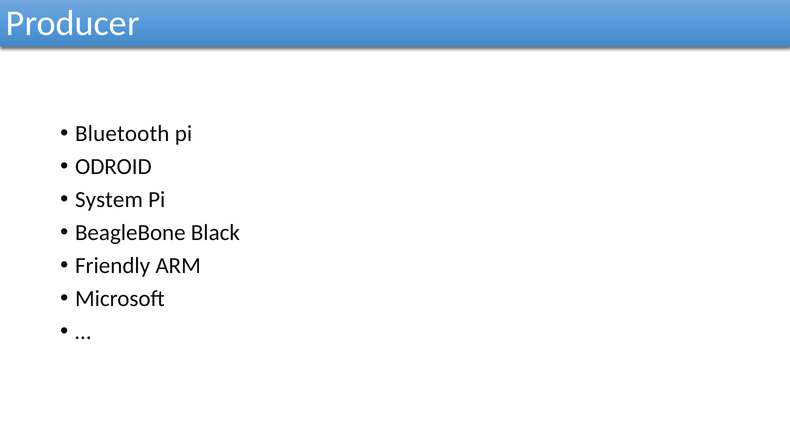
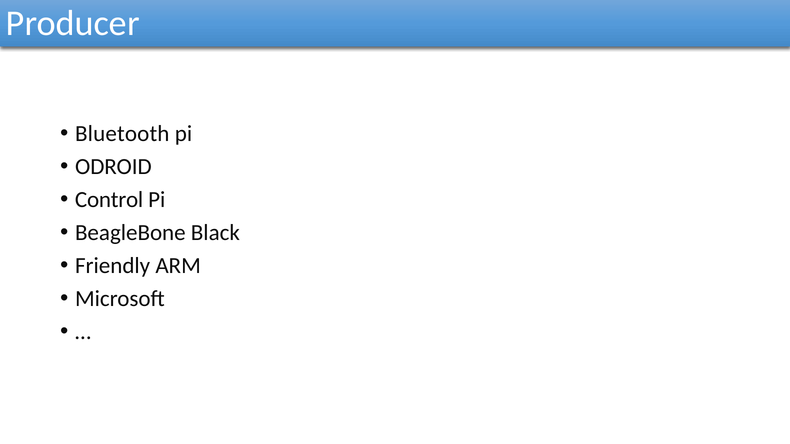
System: System -> Control
